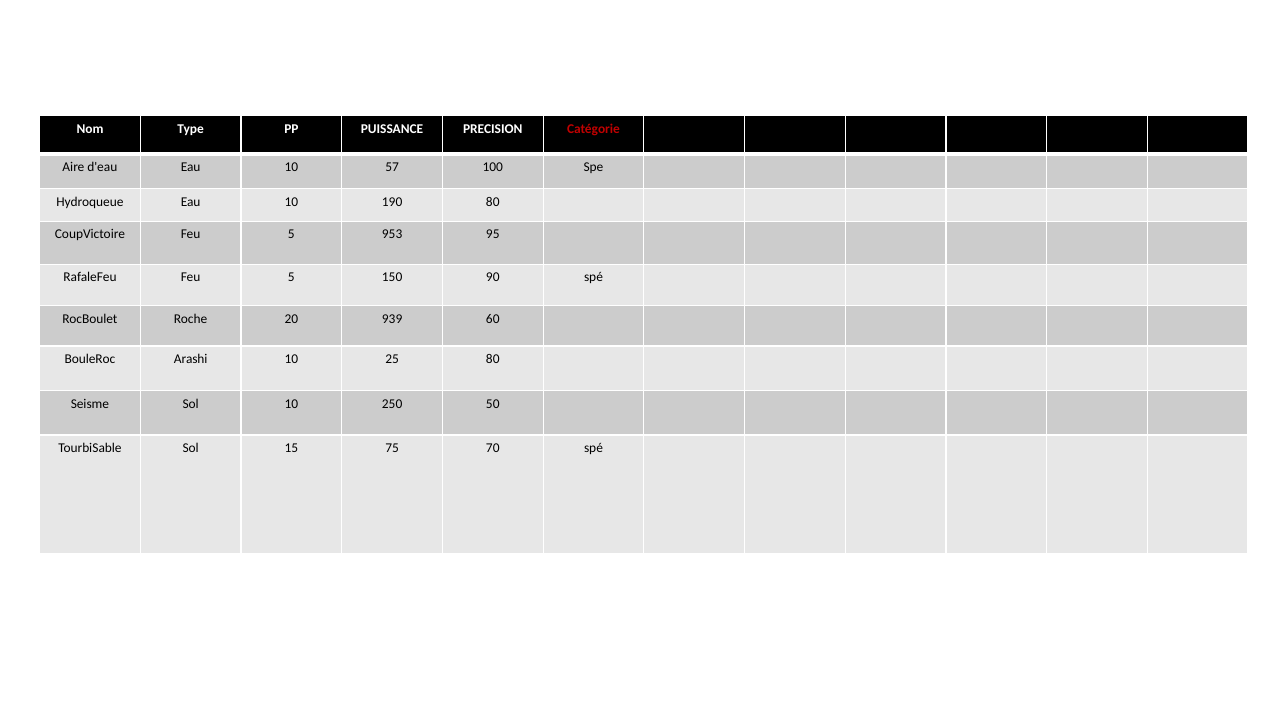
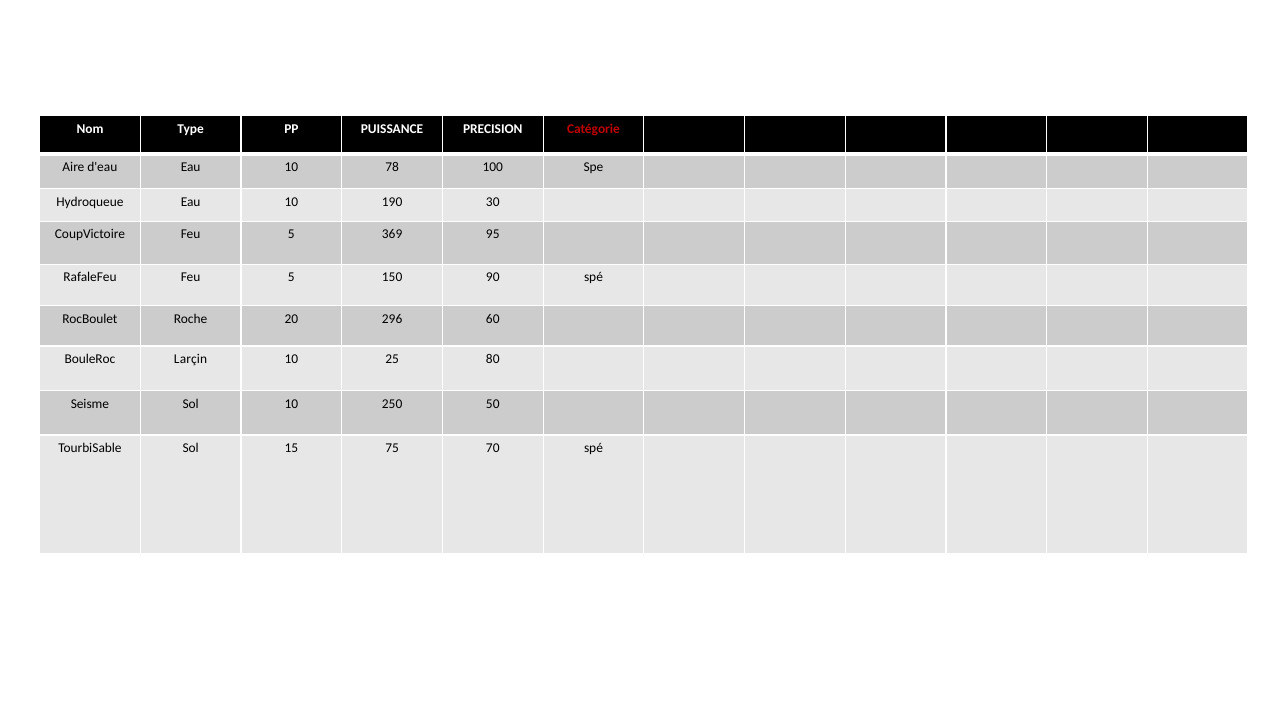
57: 57 -> 78
190 80: 80 -> 30
953: 953 -> 369
939: 939 -> 296
Arashi: Arashi -> Larçin
